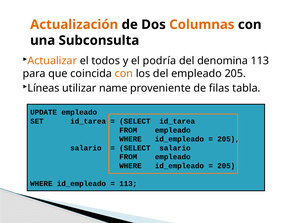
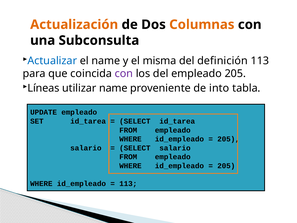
Actualizar colour: orange -> blue
el todos: todos -> name
podría: podría -> misma
denomina: denomina -> definición
con at (124, 73) colour: orange -> purple
filas: filas -> into
